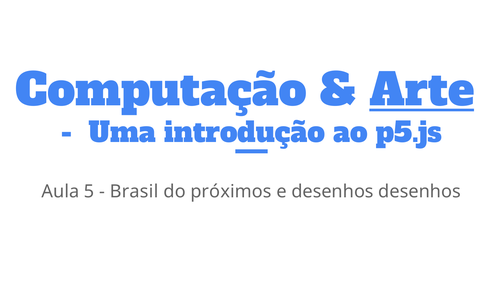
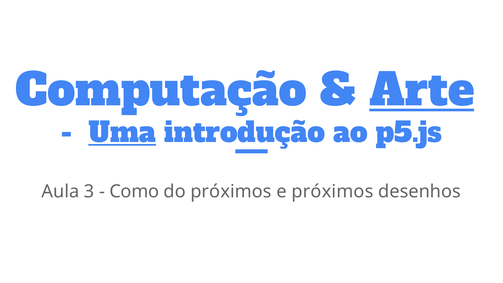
Uma underline: none -> present
5: 5 -> 3
Brasil: Brasil -> Como
e desenhos: desenhos -> próximos
